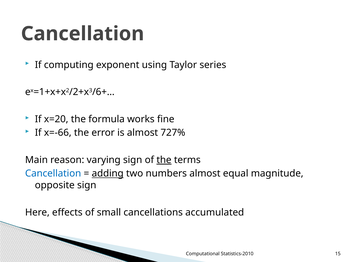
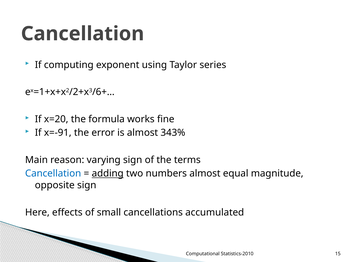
x=-66: x=-66 -> x=-91
727%: 727% -> 343%
the at (164, 160) underline: present -> none
